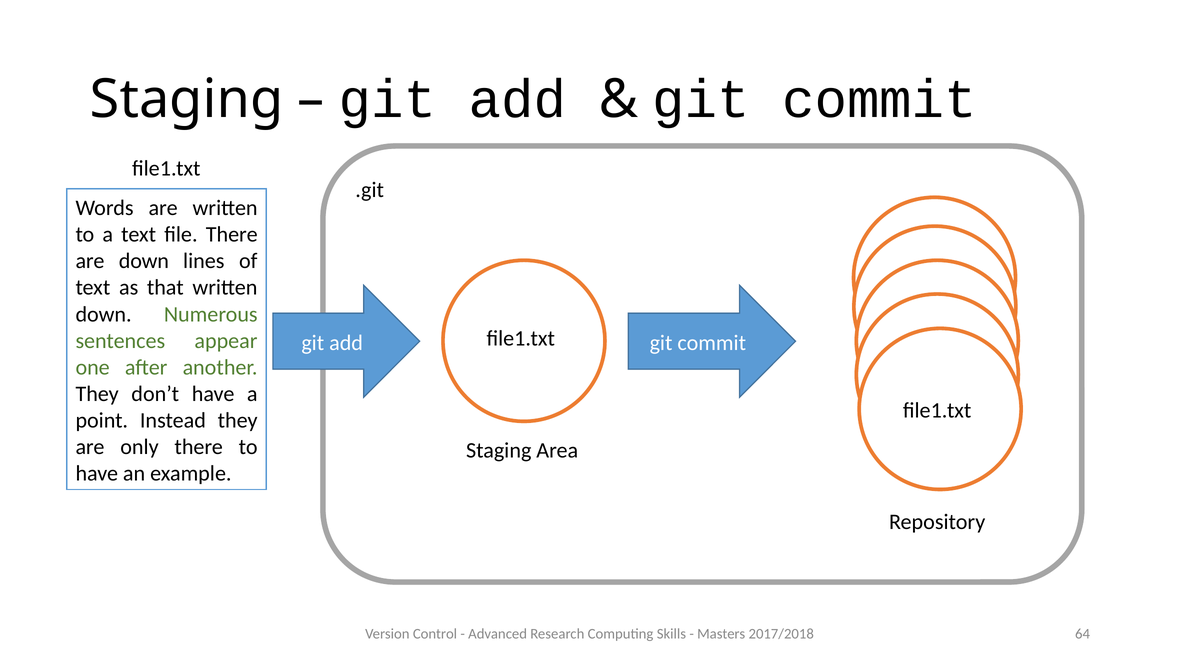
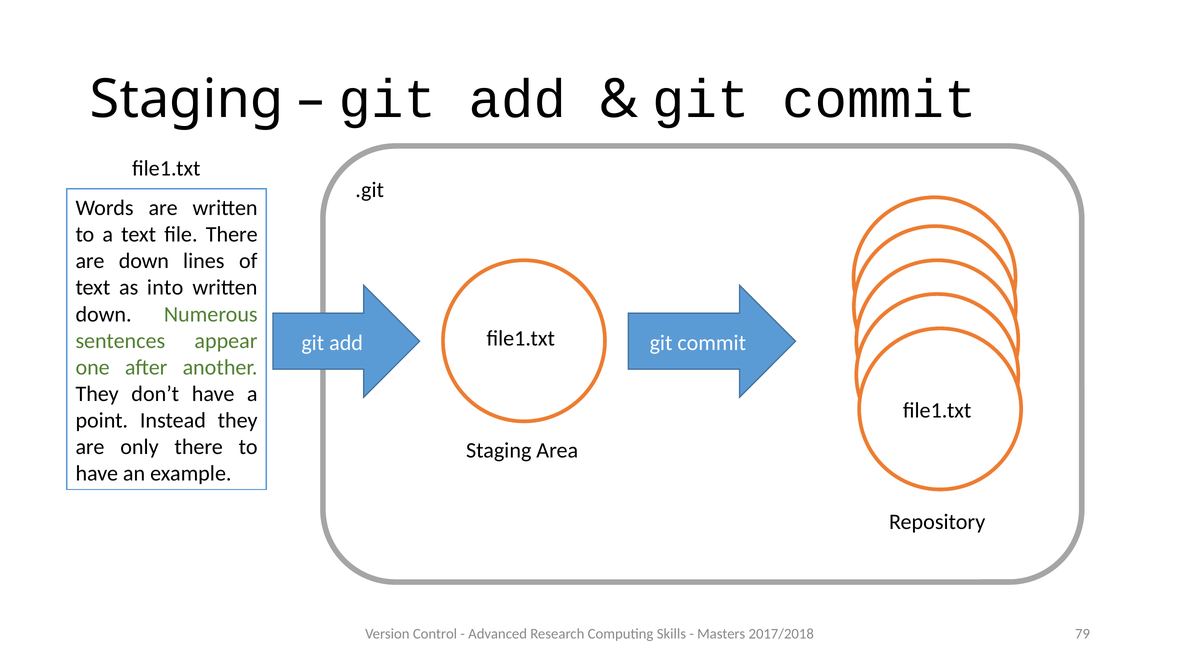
that: that -> into
64: 64 -> 79
